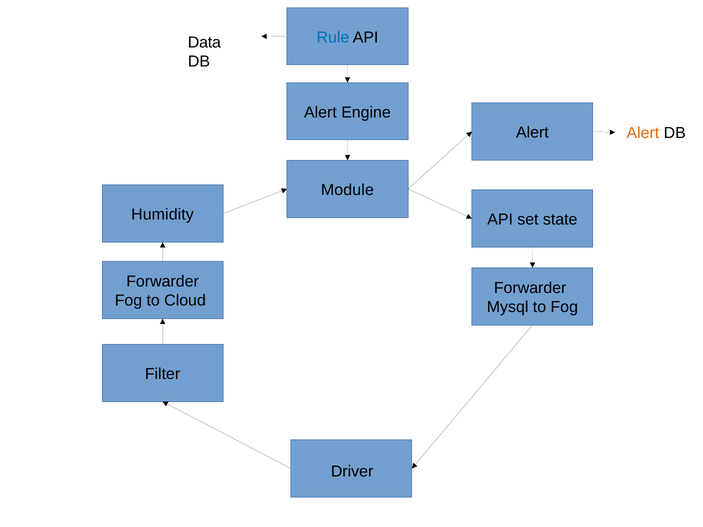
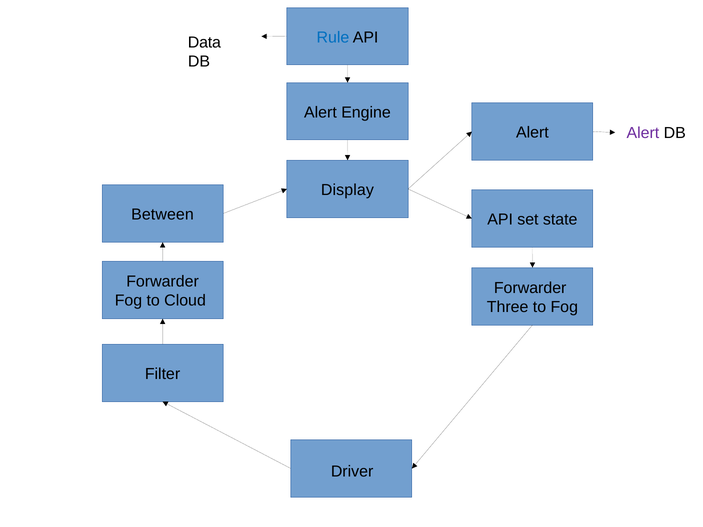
Alert at (643, 133) colour: orange -> purple
Module: Module -> Display
Humidity: Humidity -> Between
Mysql: Mysql -> Three
